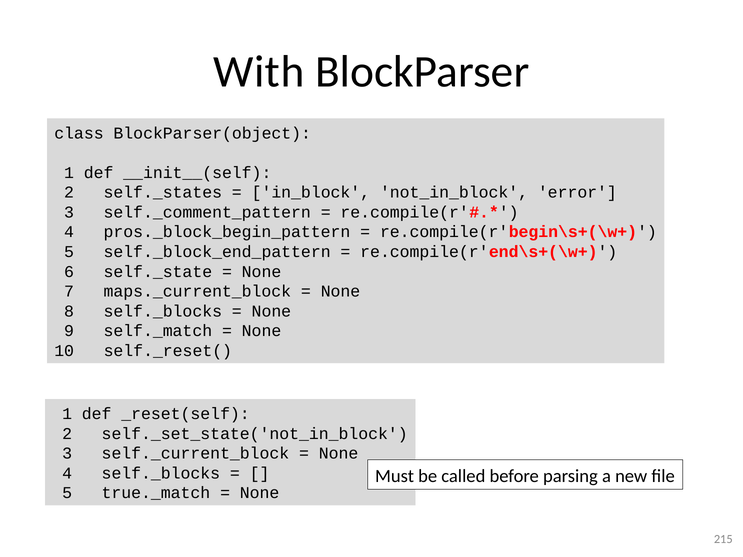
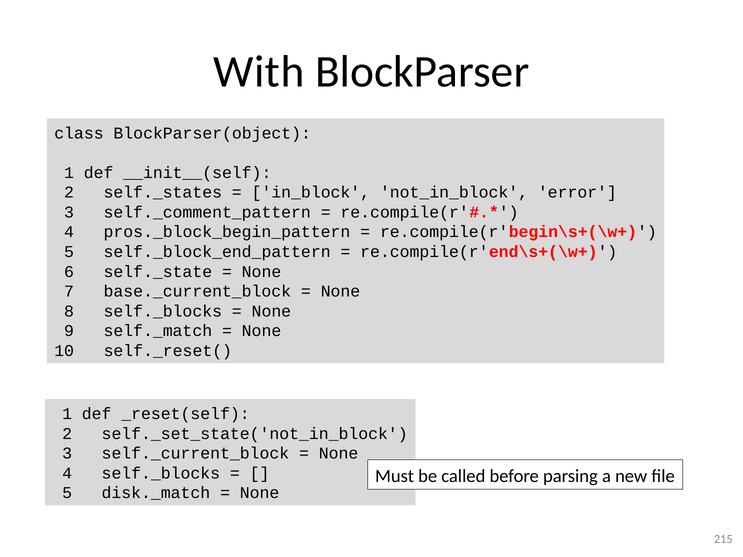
maps._current_block: maps._current_block -> base._current_block
true._match: true._match -> disk._match
